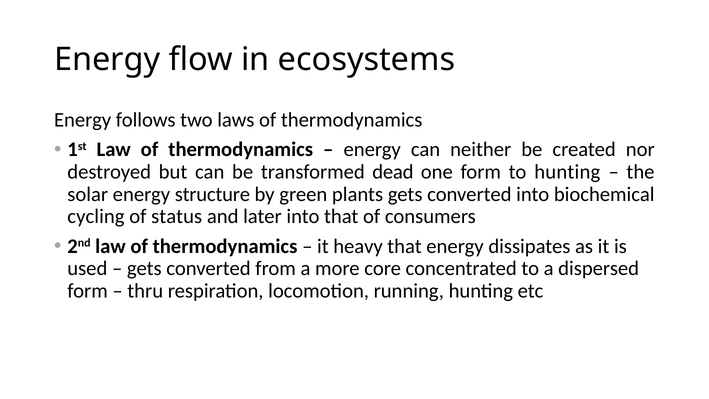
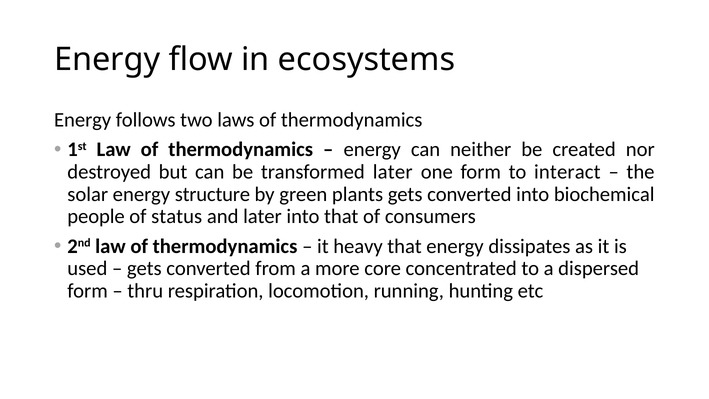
transformed dead: dead -> later
to hunting: hunting -> interact
cycling: cycling -> people
